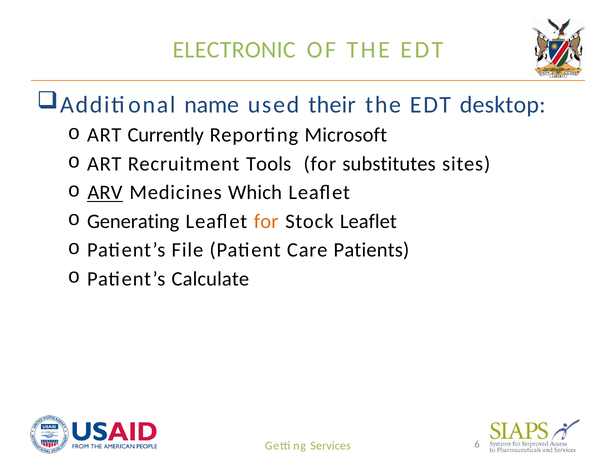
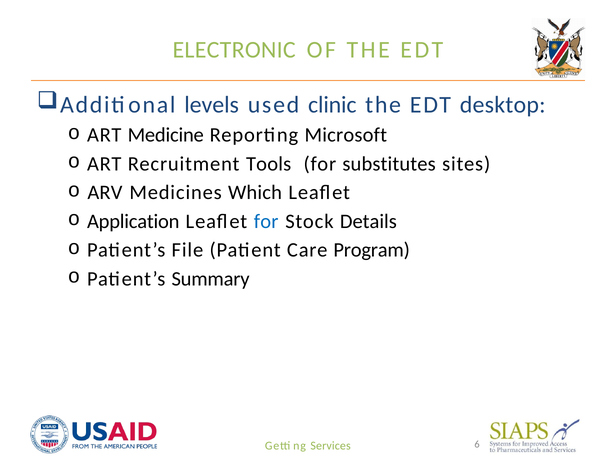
name: name -> levels
their: their -> clinic
Currently: Currently -> Medicine
ARV underline: present -> none
Generating: Generating -> Application
for at (266, 221) colour: orange -> blue
Stock Leaflet: Leaflet -> Details
Patients: Patients -> Program
Calculate: Calculate -> Summary
